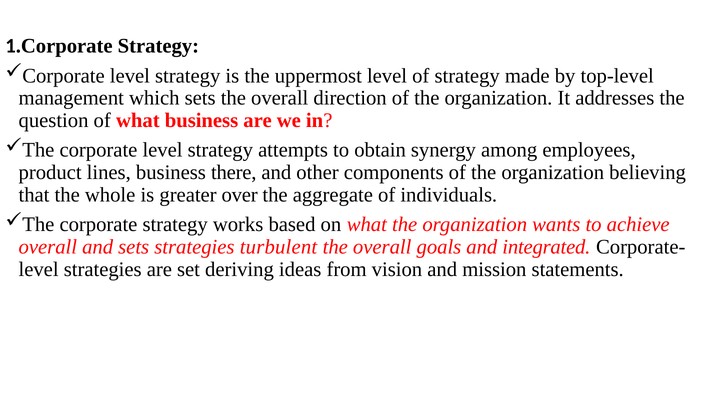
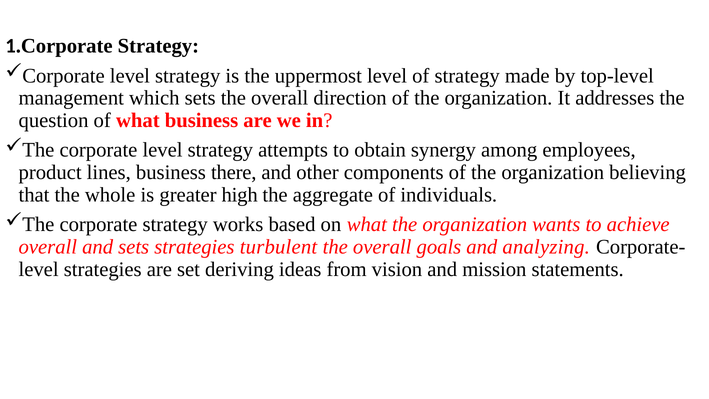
over: over -> high
integrated: integrated -> analyzing
